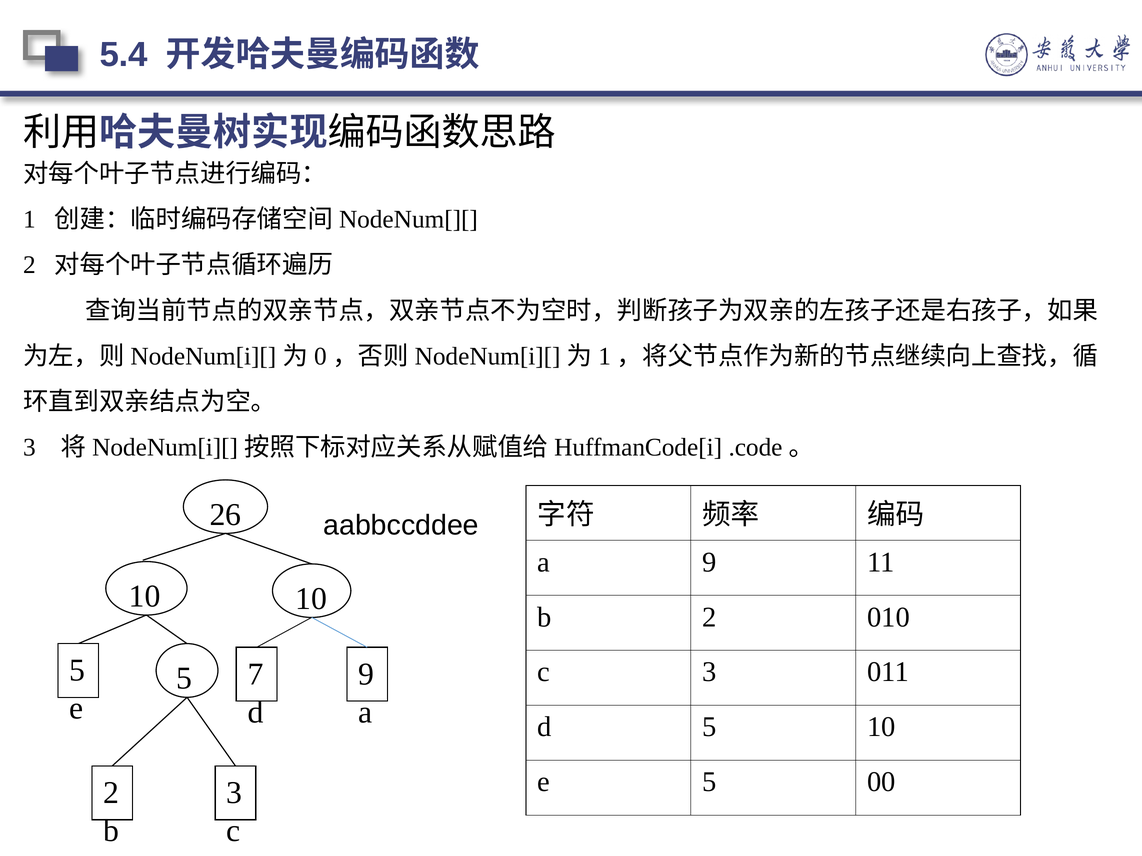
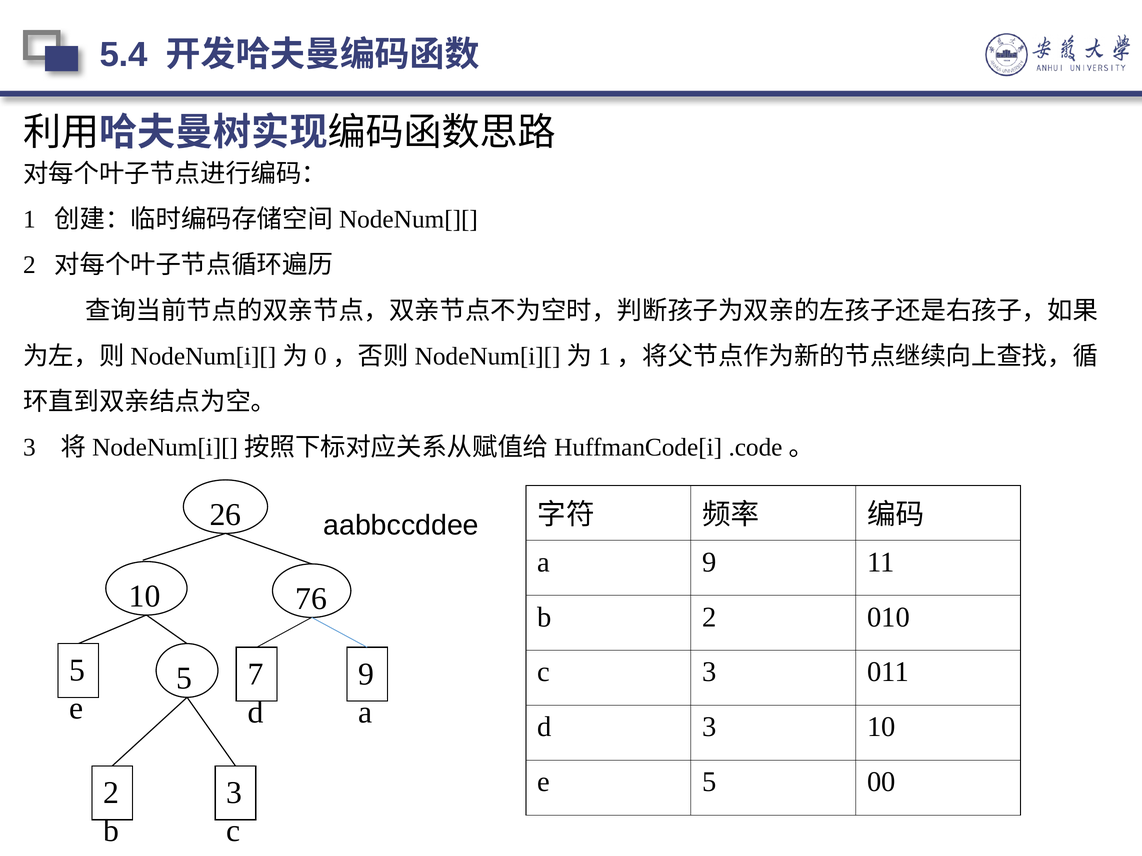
10 10: 10 -> 76
d 5: 5 -> 3
